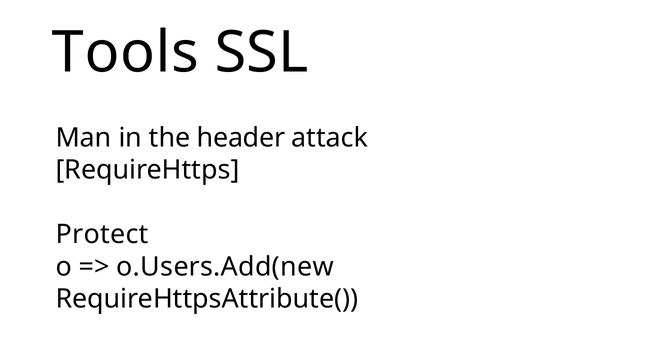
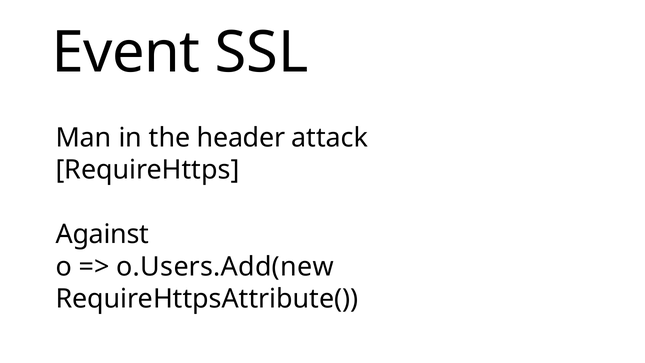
Tools: Tools -> Event
Protect: Protect -> Against
